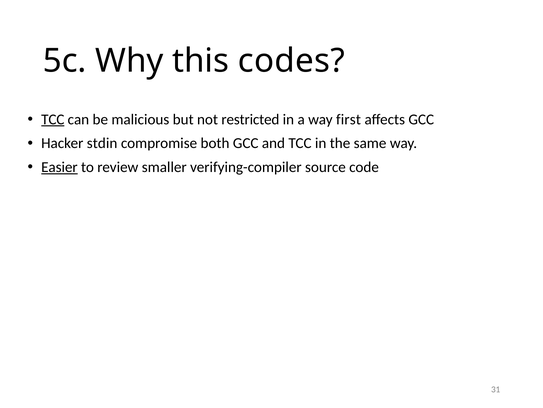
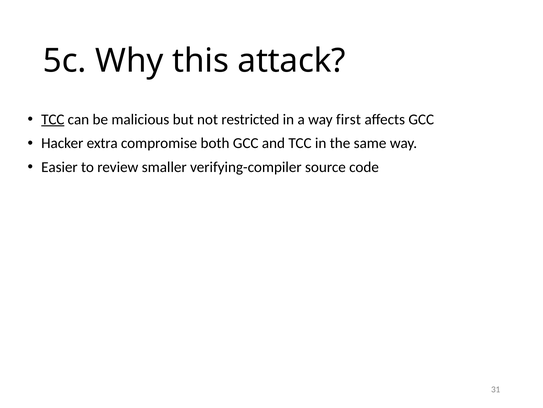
codes: codes -> attack
stdin: stdin -> extra
Easier underline: present -> none
